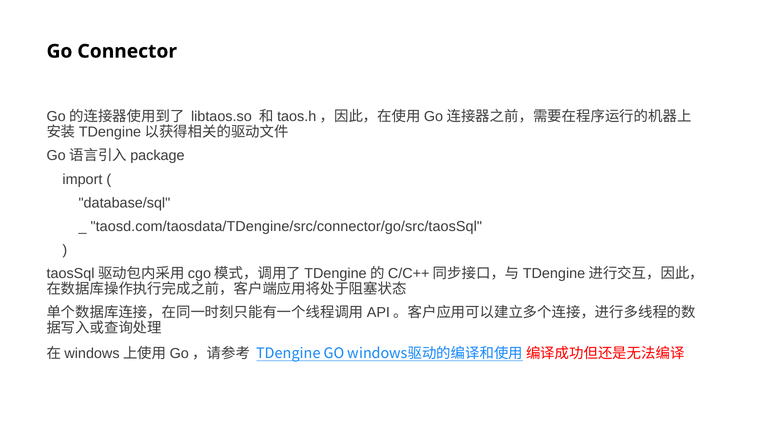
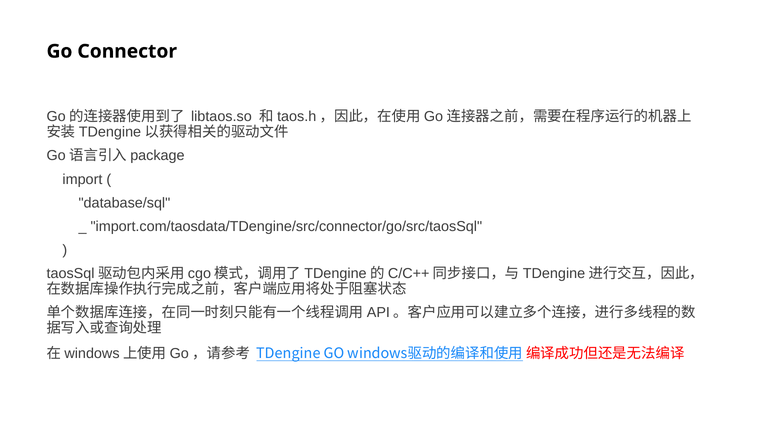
taosd.com/taosdata/TDengine/src/connector/go/src/taosSql: taosd.com/taosdata/TDengine/src/connector/go/src/taosSql -> import.com/taosdata/TDengine/src/connector/go/src/taosSql
